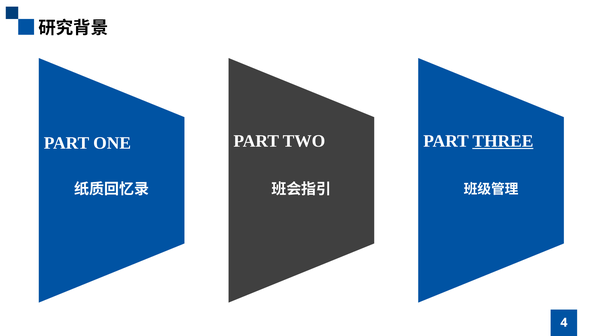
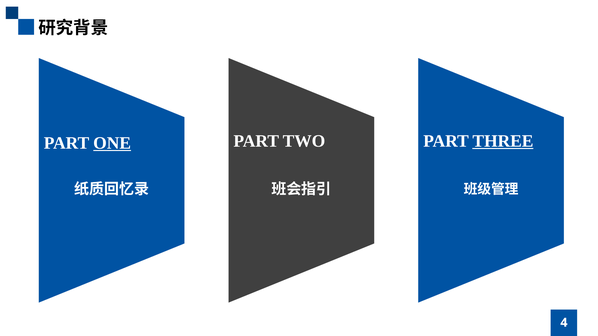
ONE underline: none -> present
